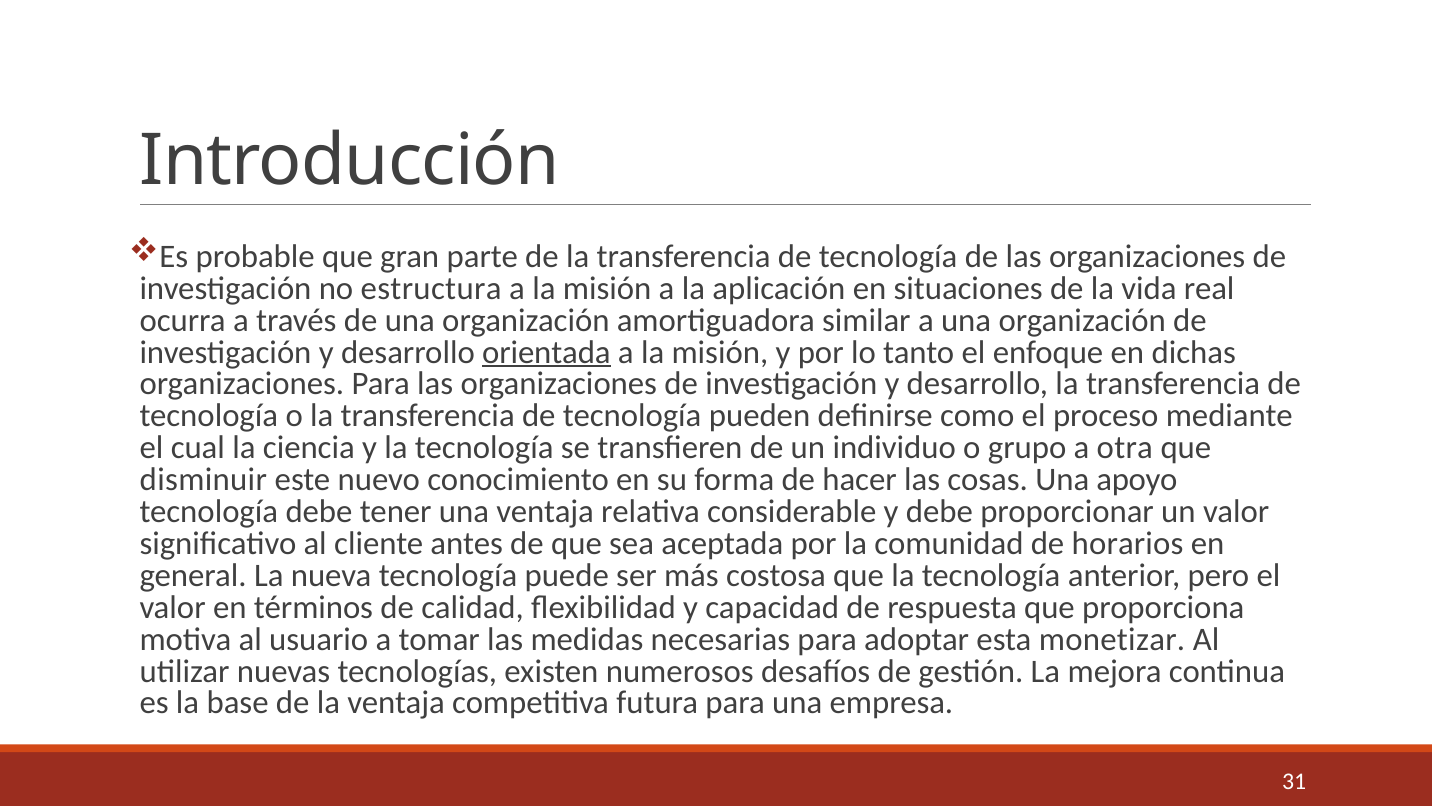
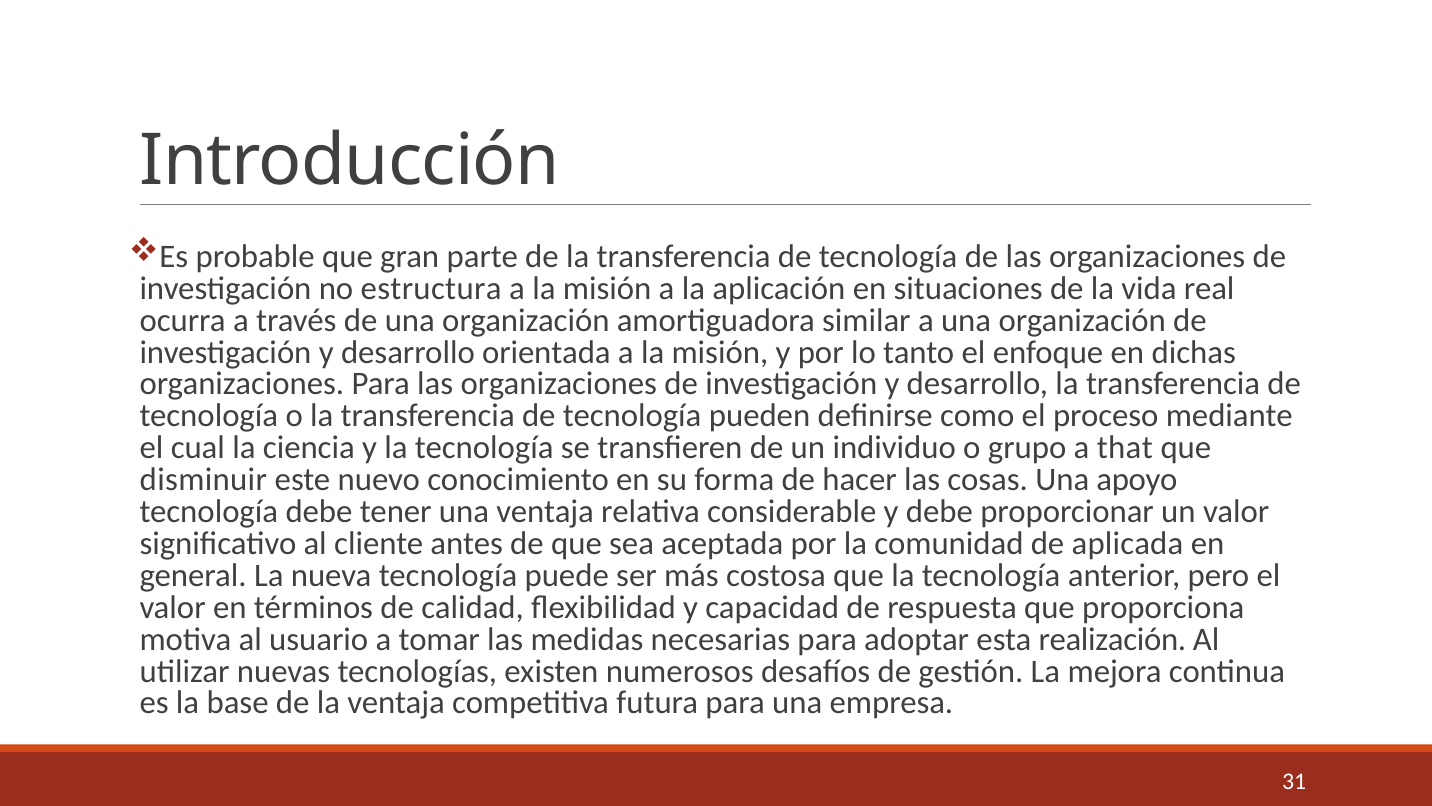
orientada underline: present -> none
otra: otra -> that
horarios: horarios -> aplicada
monetizar: monetizar -> realización
